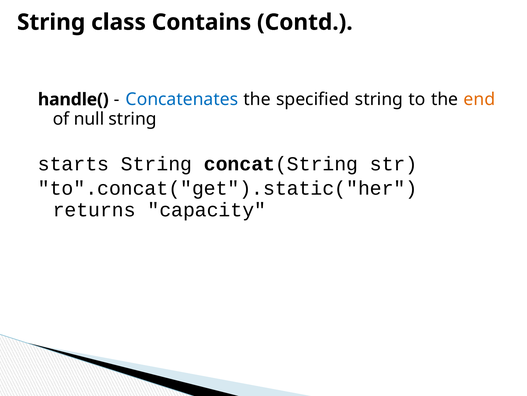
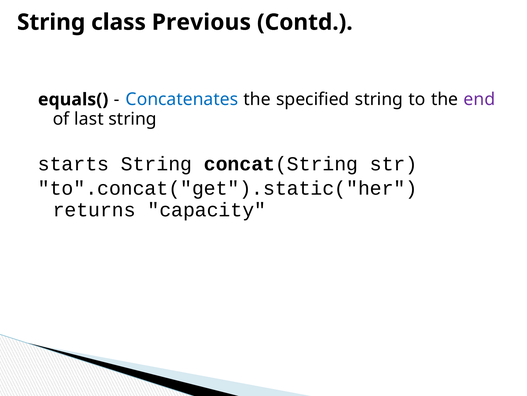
Contains: Contains -> Previous
handle(: handle( -> equals(
end colour: orange -> purple
null: null -> last
